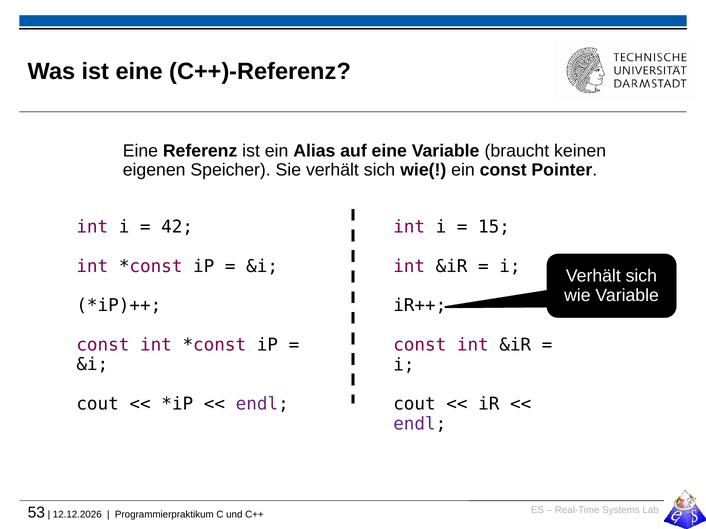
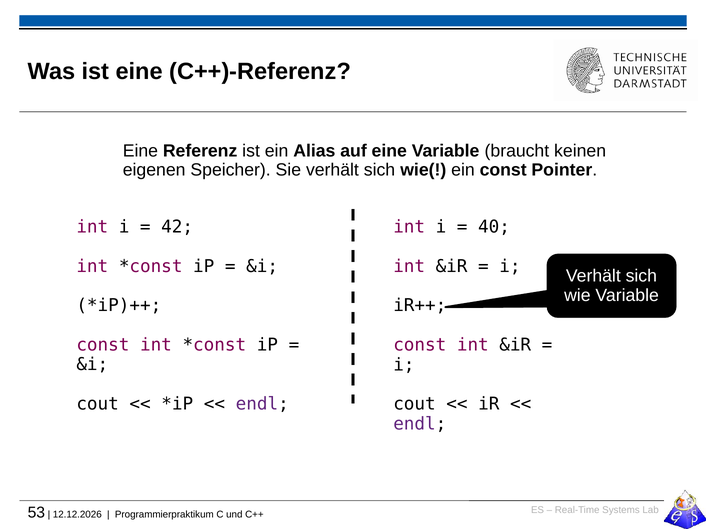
15: 15 -> 40
